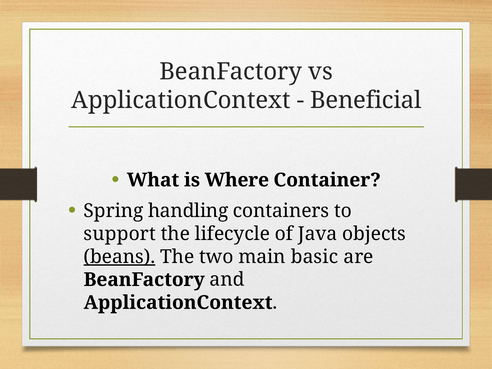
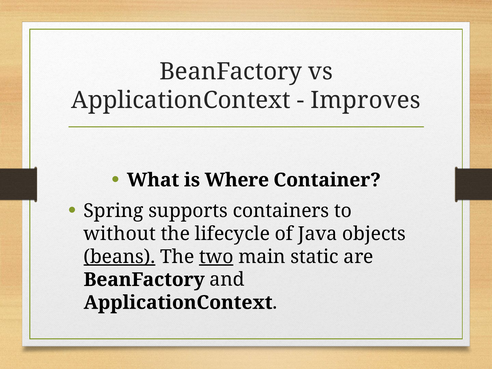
Beneficial: Beneficial -> Improves
handling: handling -> supports
support: support -> without
two underline: none -> present
basic: basic -> static
